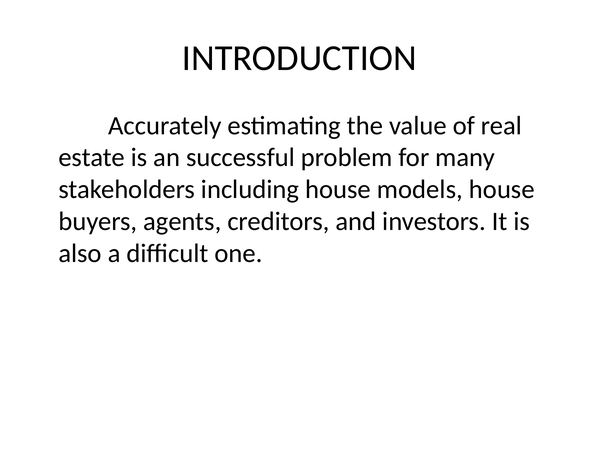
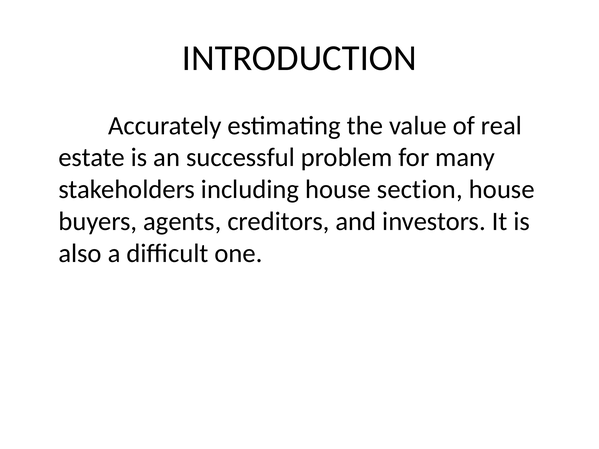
models: models -> section
